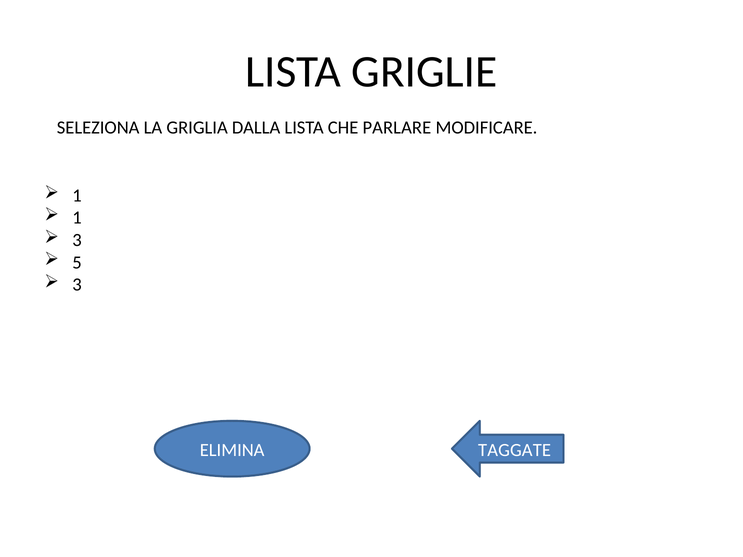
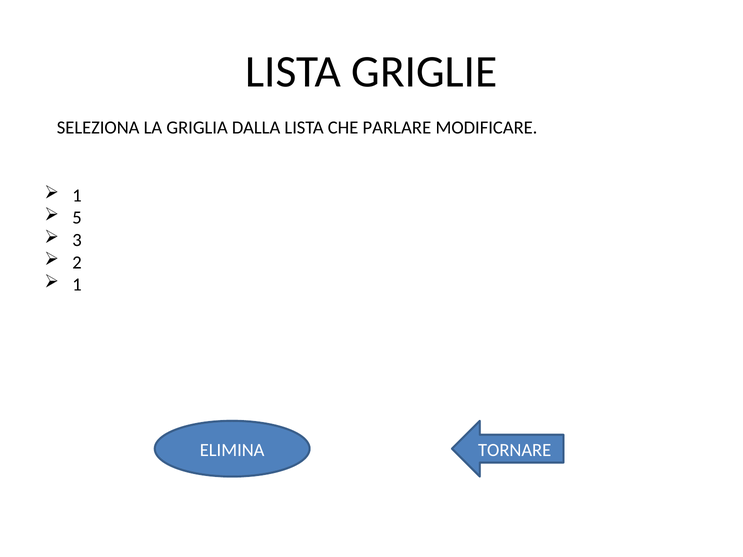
1 at (77, 218): 1 -> 5
5: 5 -> 2
3 at (77, 285): 3 -> 1
TAGGATE: TAGGATE -> TORNARE
